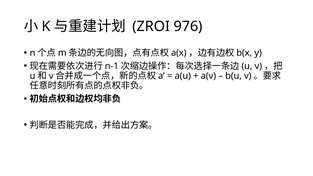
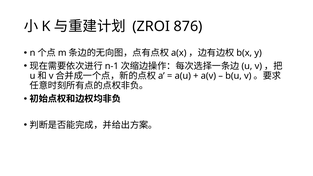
976: 976 -> 876
